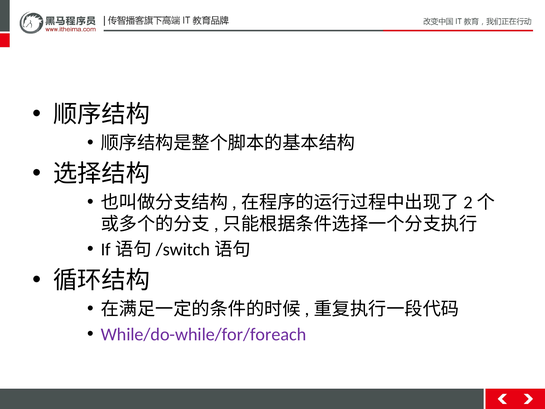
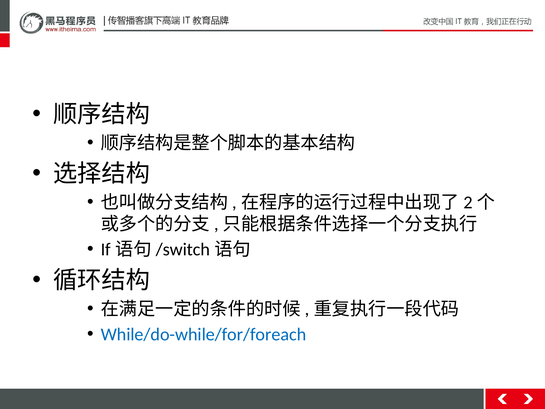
While/do-while/for/foreach colour: purple -> blue
